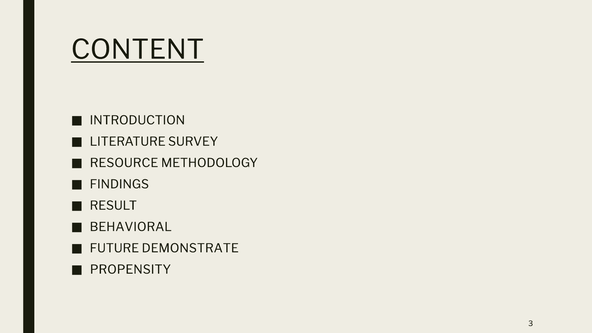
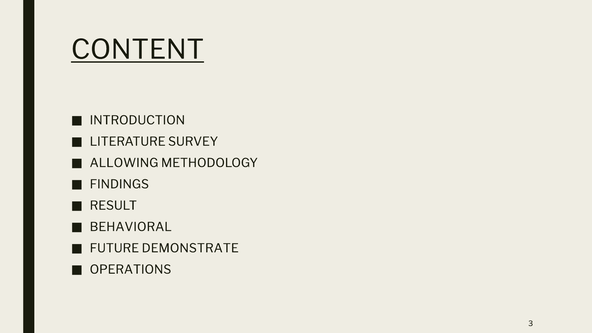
RESOURCE: RESOURCE -> ALLOWING
PROPENSITY: PROPENSITY -> OPERATIONS
